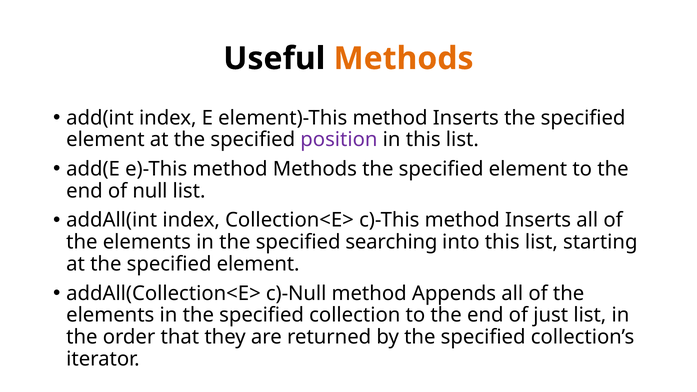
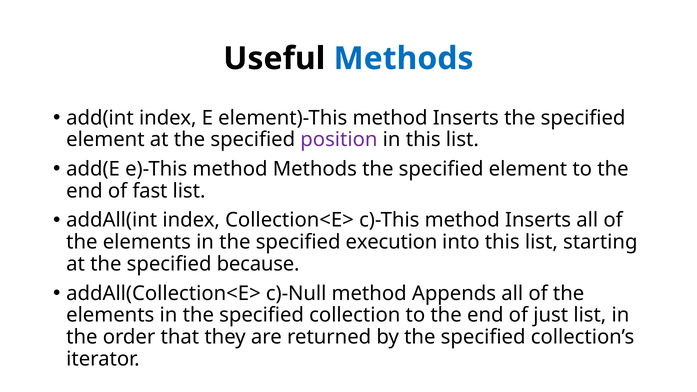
Methods at (404, 59) colour: orange -> blue
null: null -> fast
searching: searching -> execution
at the specified element: element -> because
